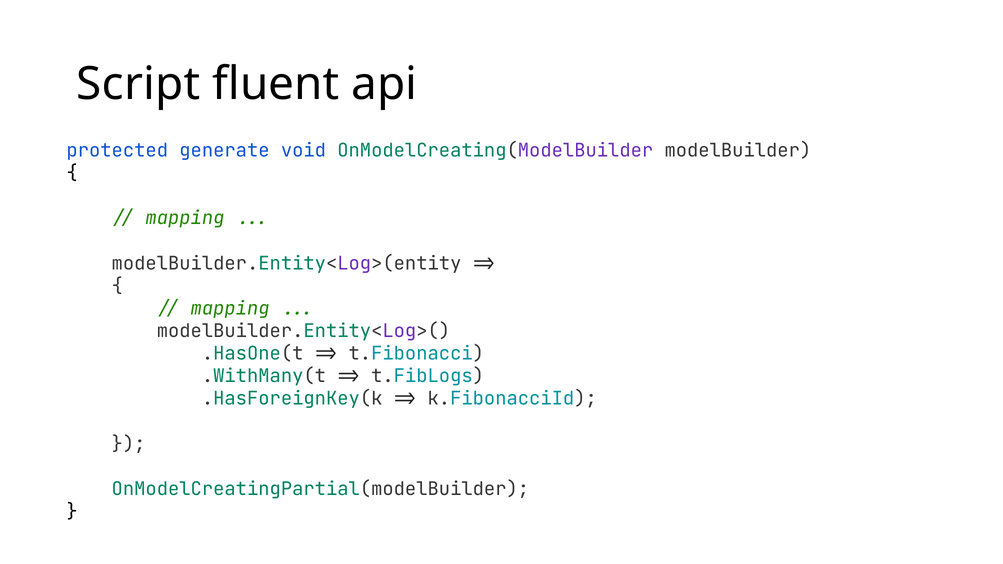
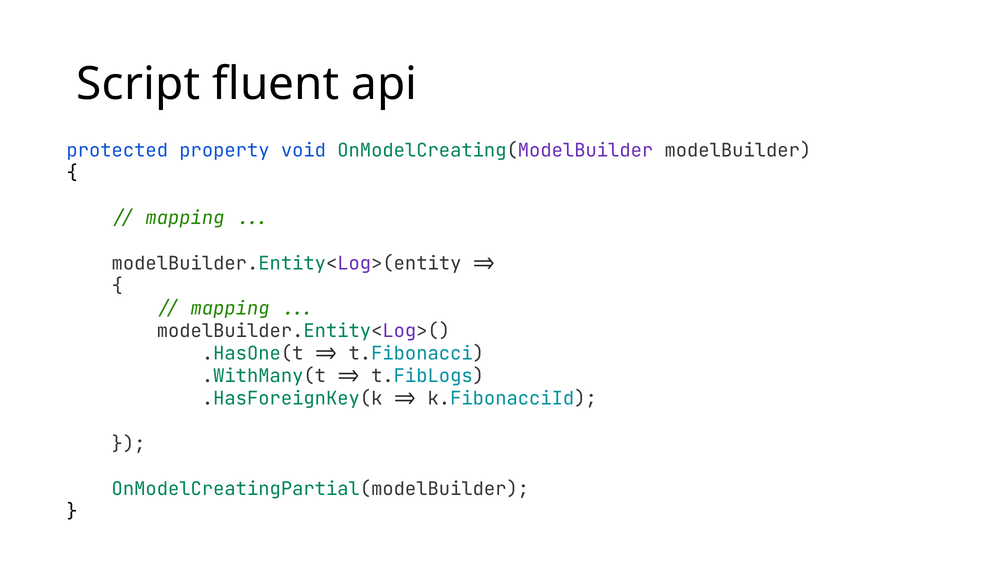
generate: generate -> property
